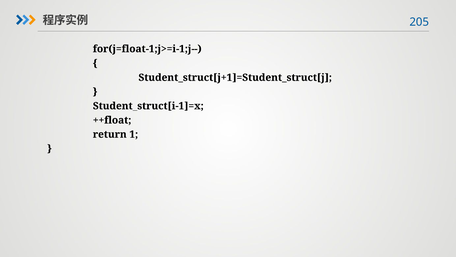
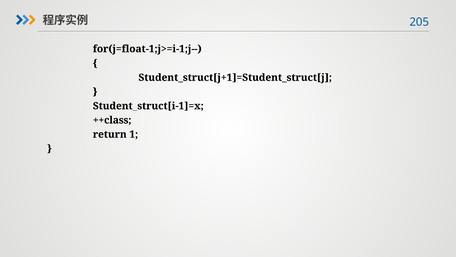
++float: ++float -> ++class
